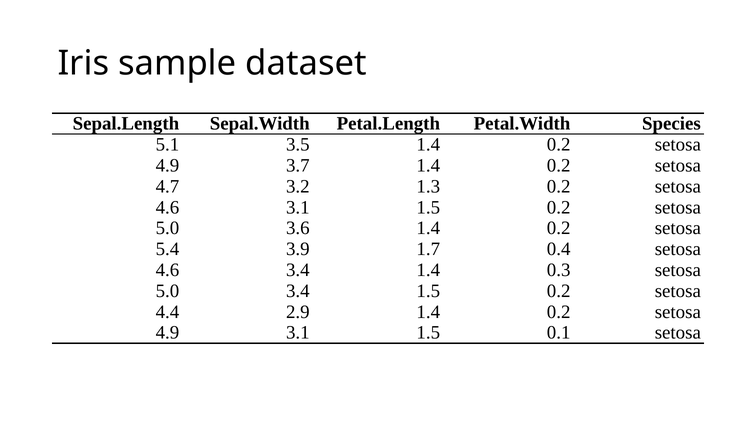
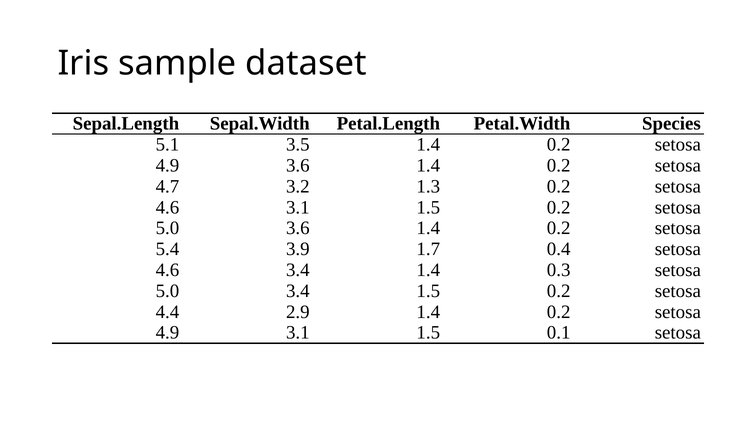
4.9 3.7: 3.7 -> 3.6
